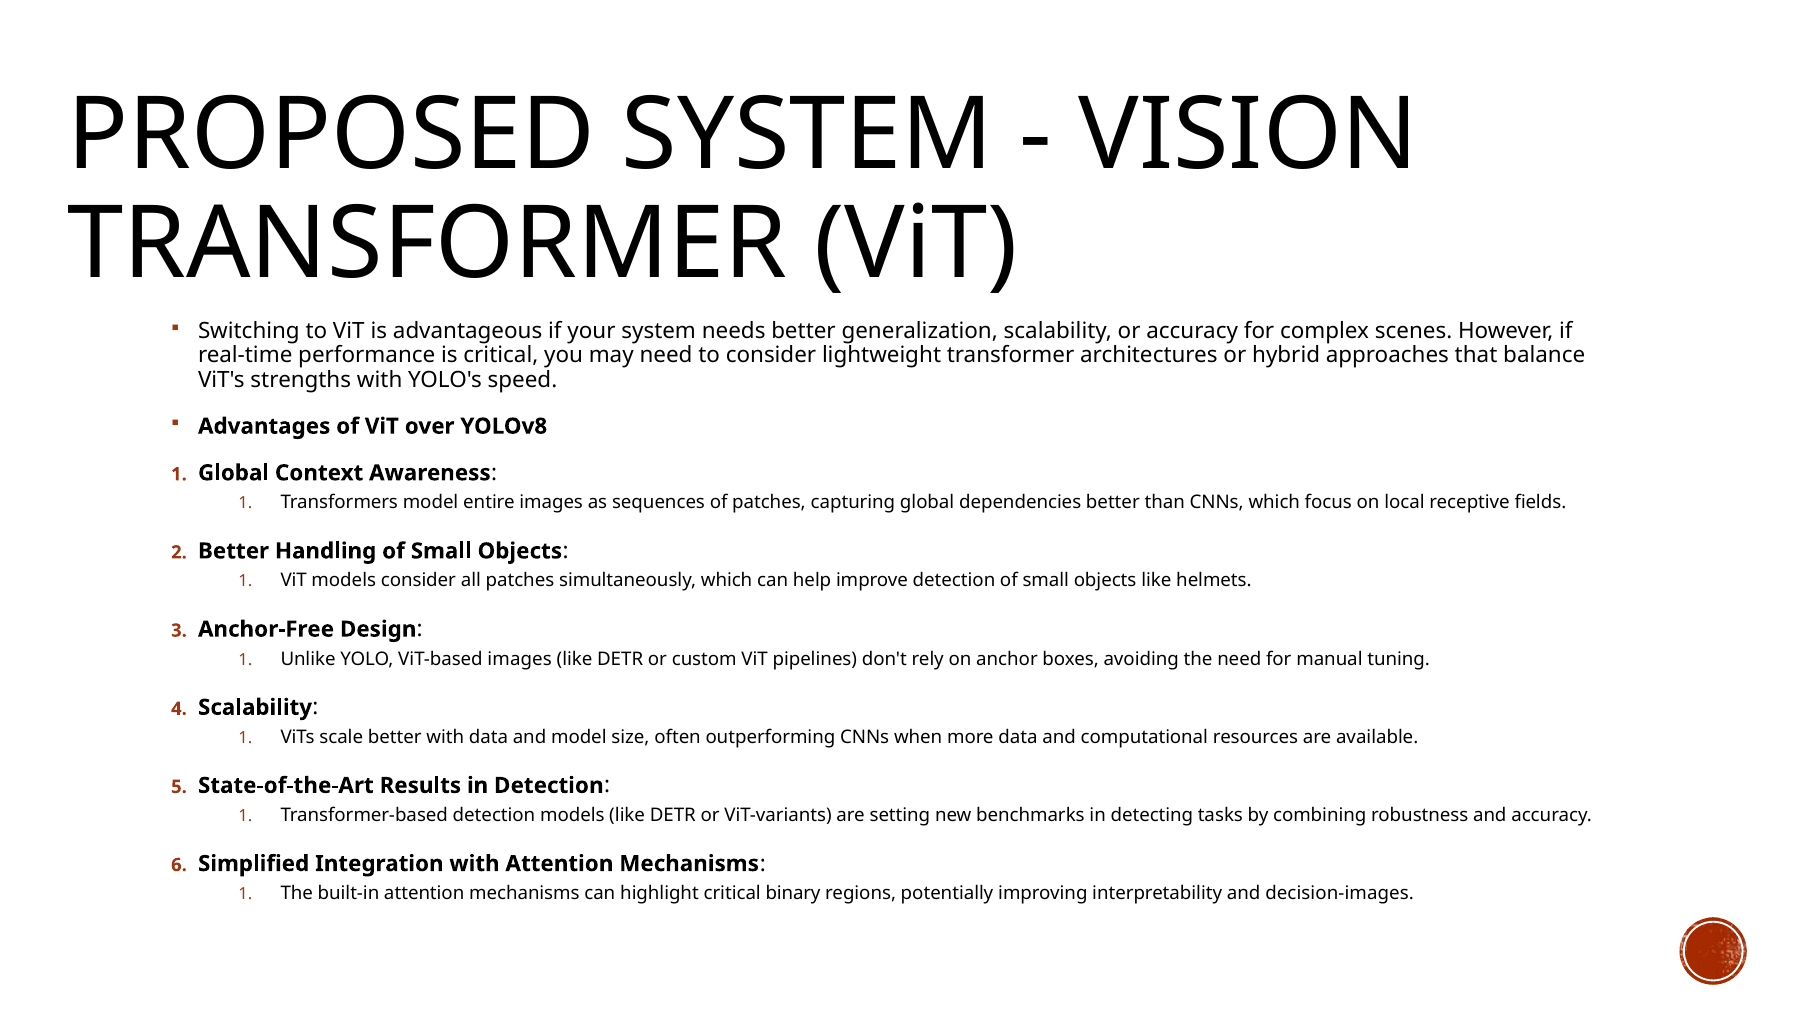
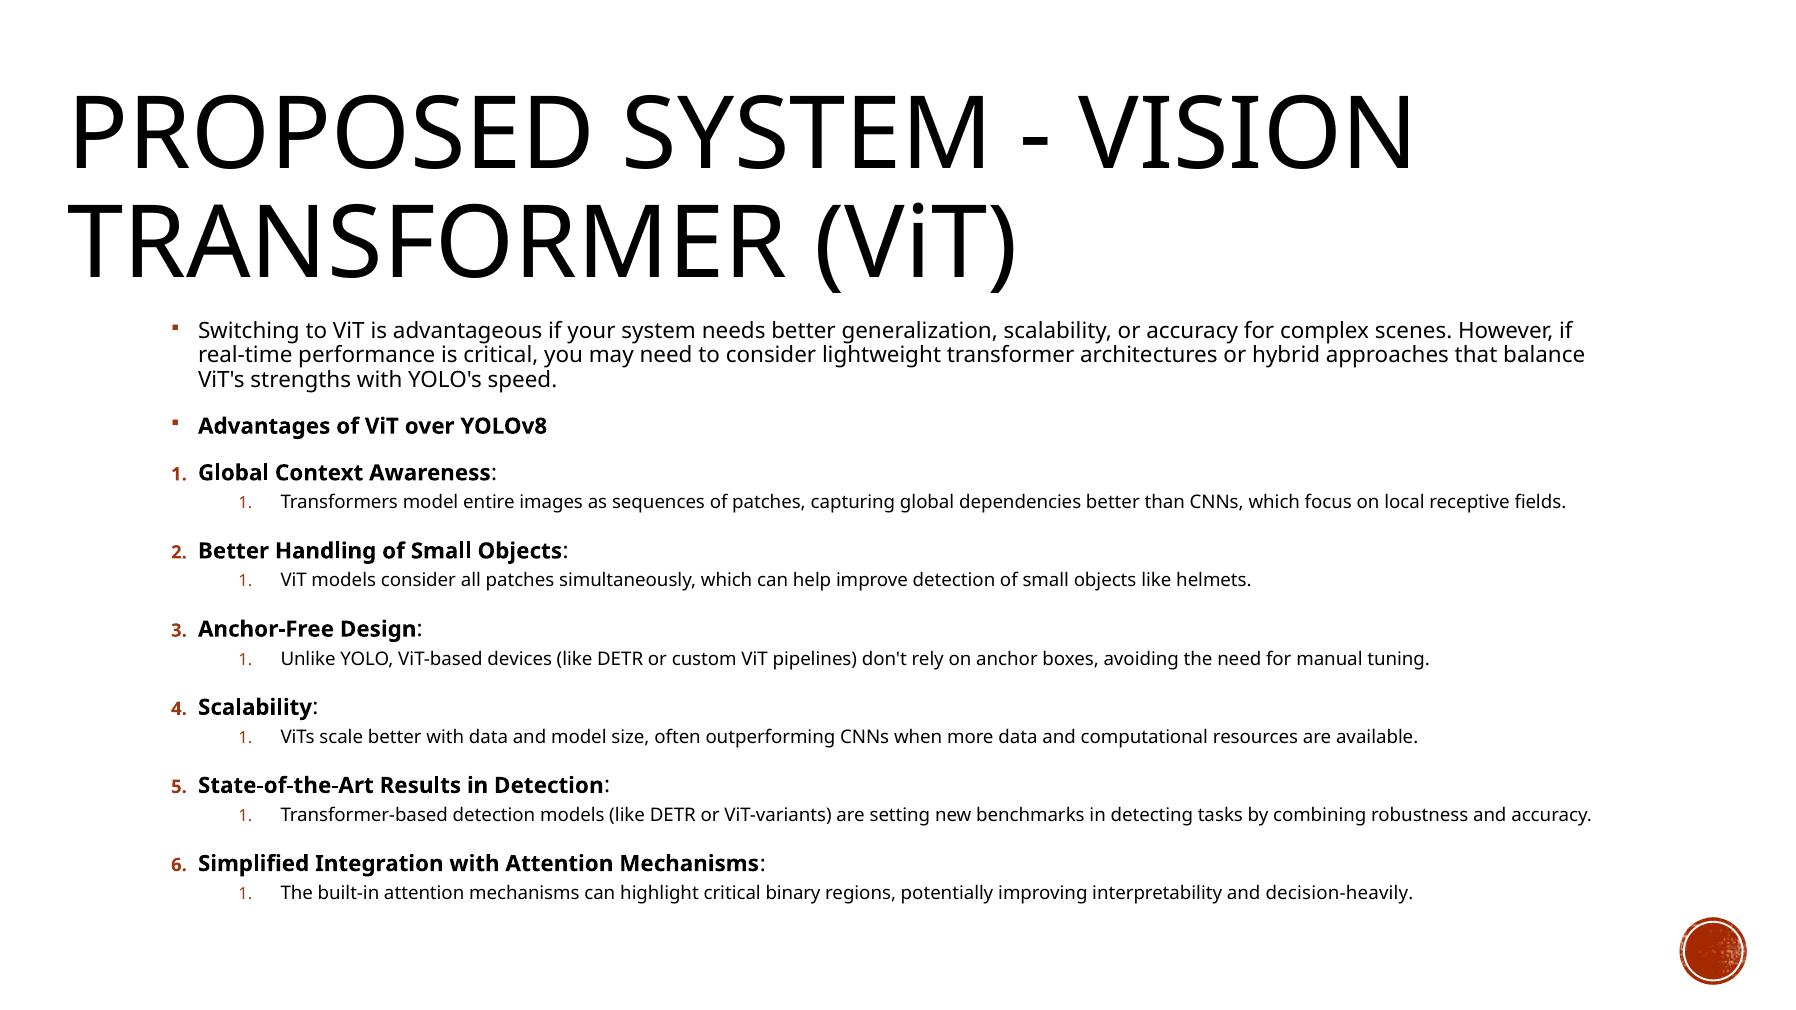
ViT-based images: images -> devices
decision-images: decision-images -> decision-heavily
